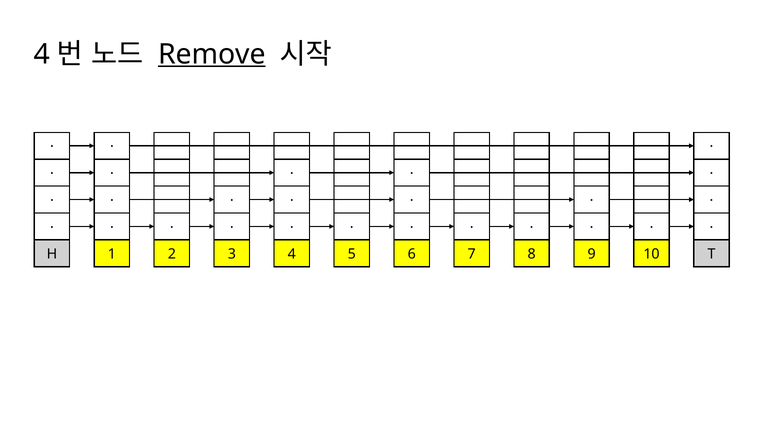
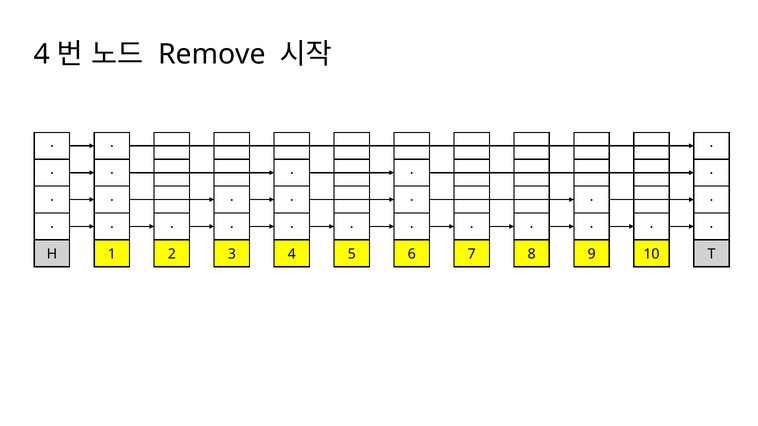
Remove underline: present -> none
